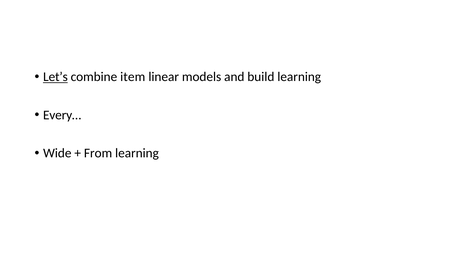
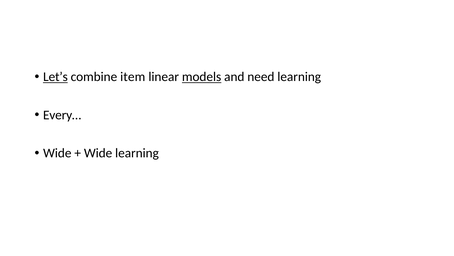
models underline: none -> present
build: build -> need
From at (98, 153): From -> Wide
